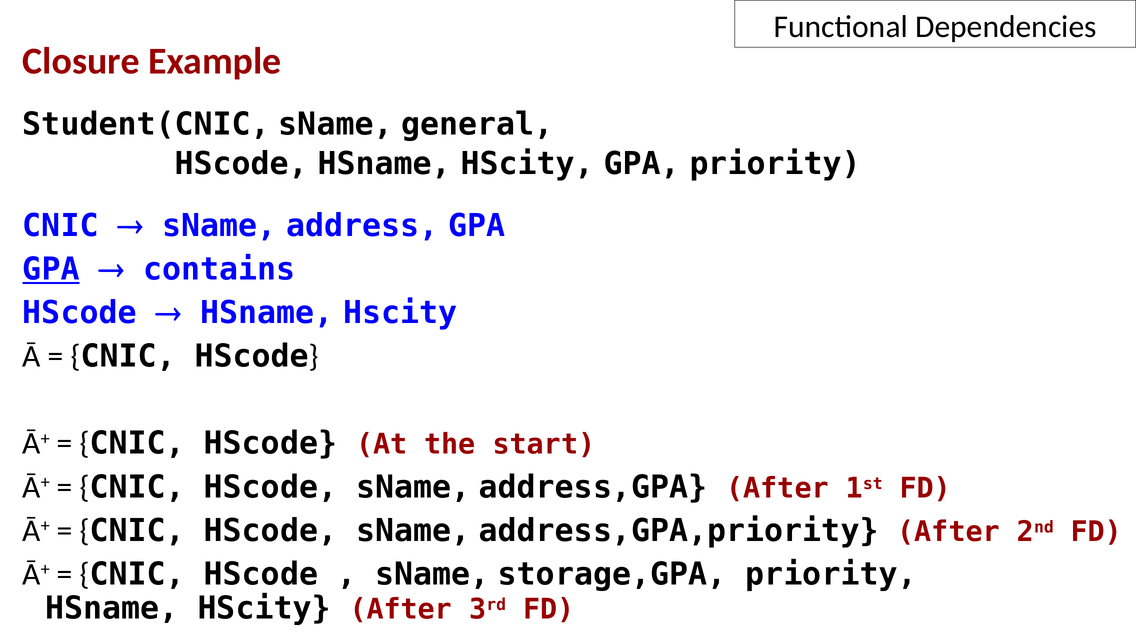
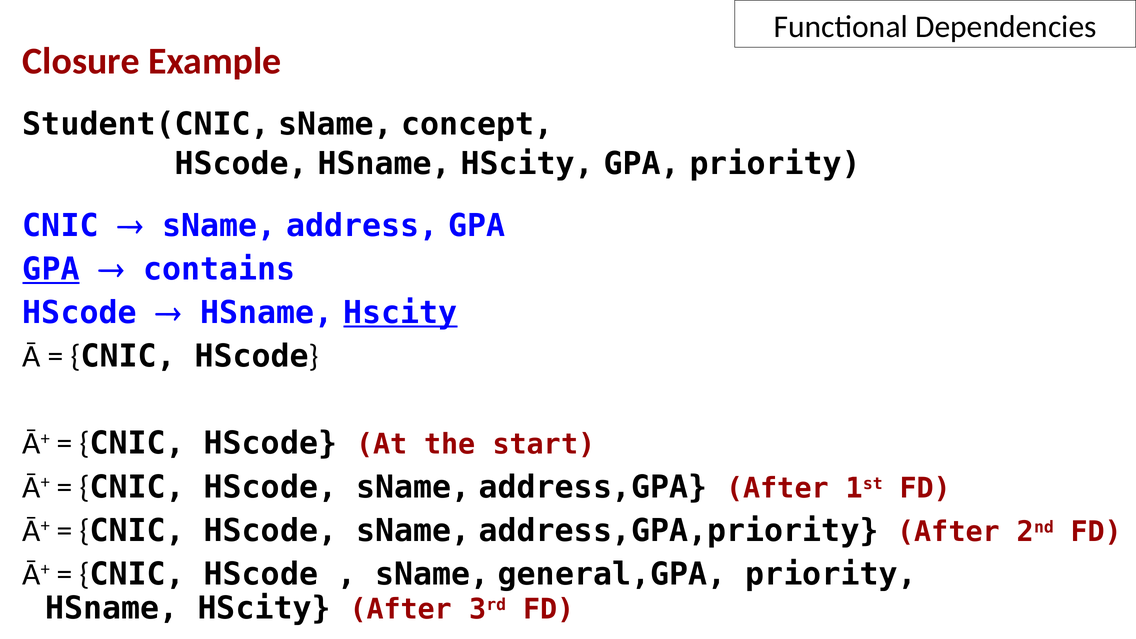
general: general -> concept
Hscity at (400, 313) underline: none -> present
storage,GPA: storage,GPA -> general,GPA
